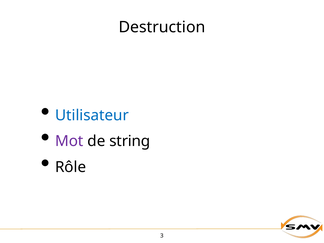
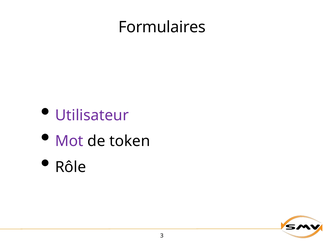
Destruction: Destruction -> Formulaires
Utilisateur colour: blue -> purple
string: string -> token
